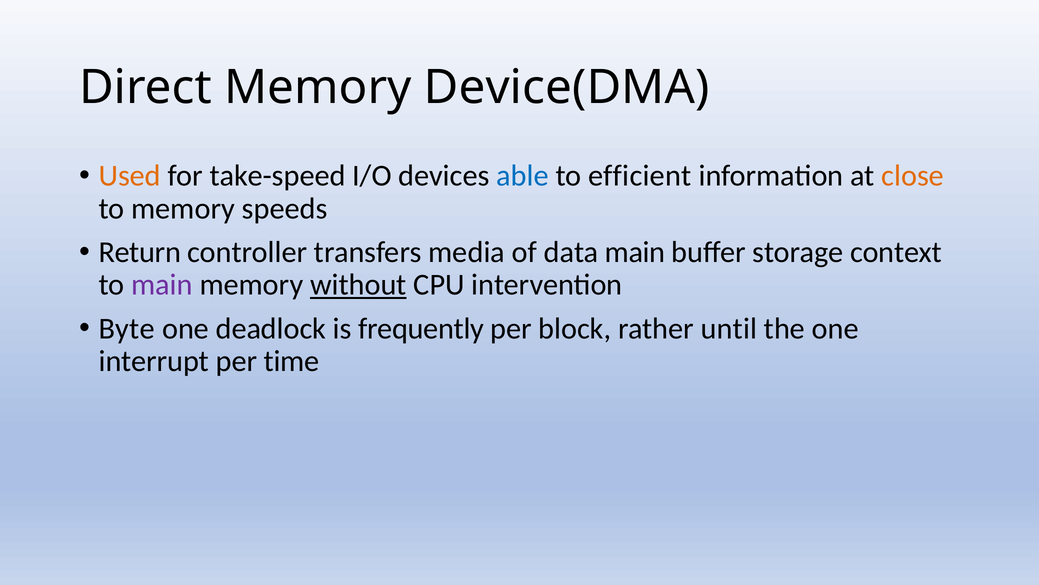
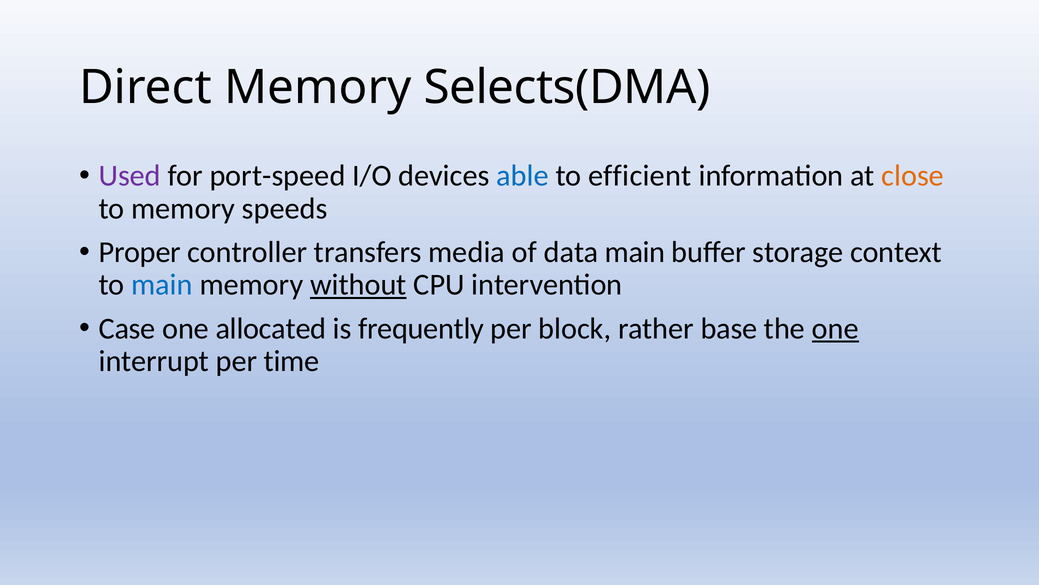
Device(DMA: Device(DMA -> Selects(DMA
Used colour: orange -> purple
take-speed: take-speed -> port-speed
Return: Return -> Proper
main at (162, 285) colour: purple -> blue
Byte: Byte -> Case
deadlock: deadlock -> allocated
until: until -> base
one at (835, 328) underline: none -> present
